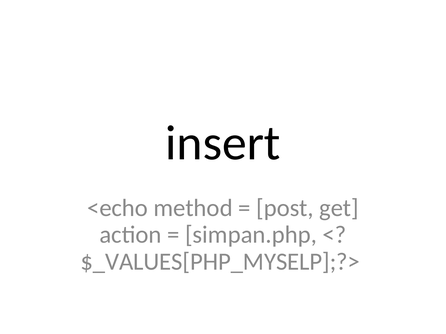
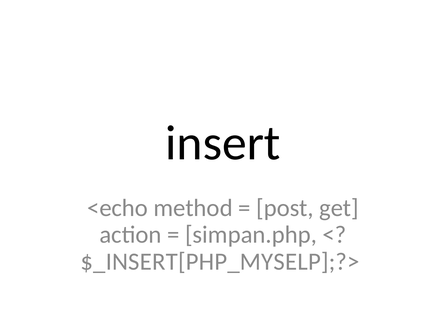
$_VALUES[PHP_MYSELP];?>: $_VALUES[PHP_MYSELP];?> -> $_INSERT[PHP_MYSELP];?>
